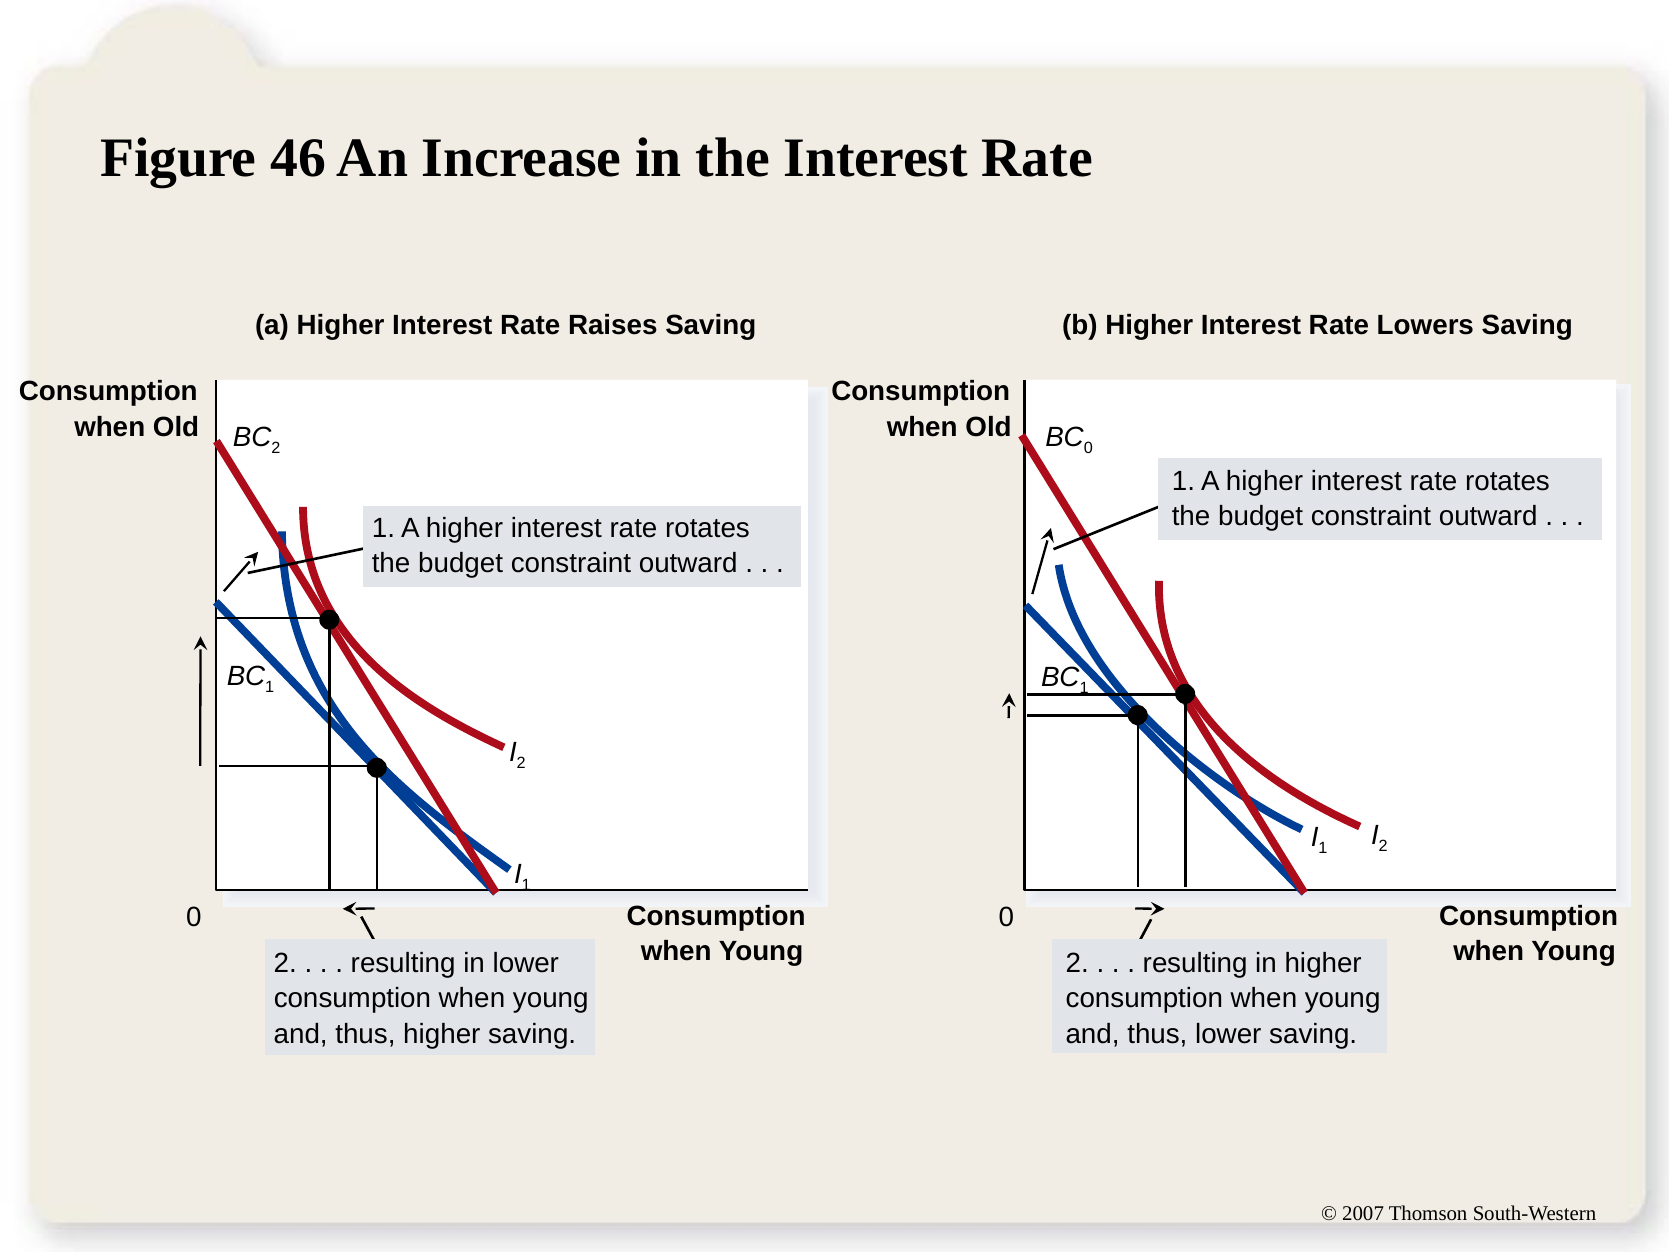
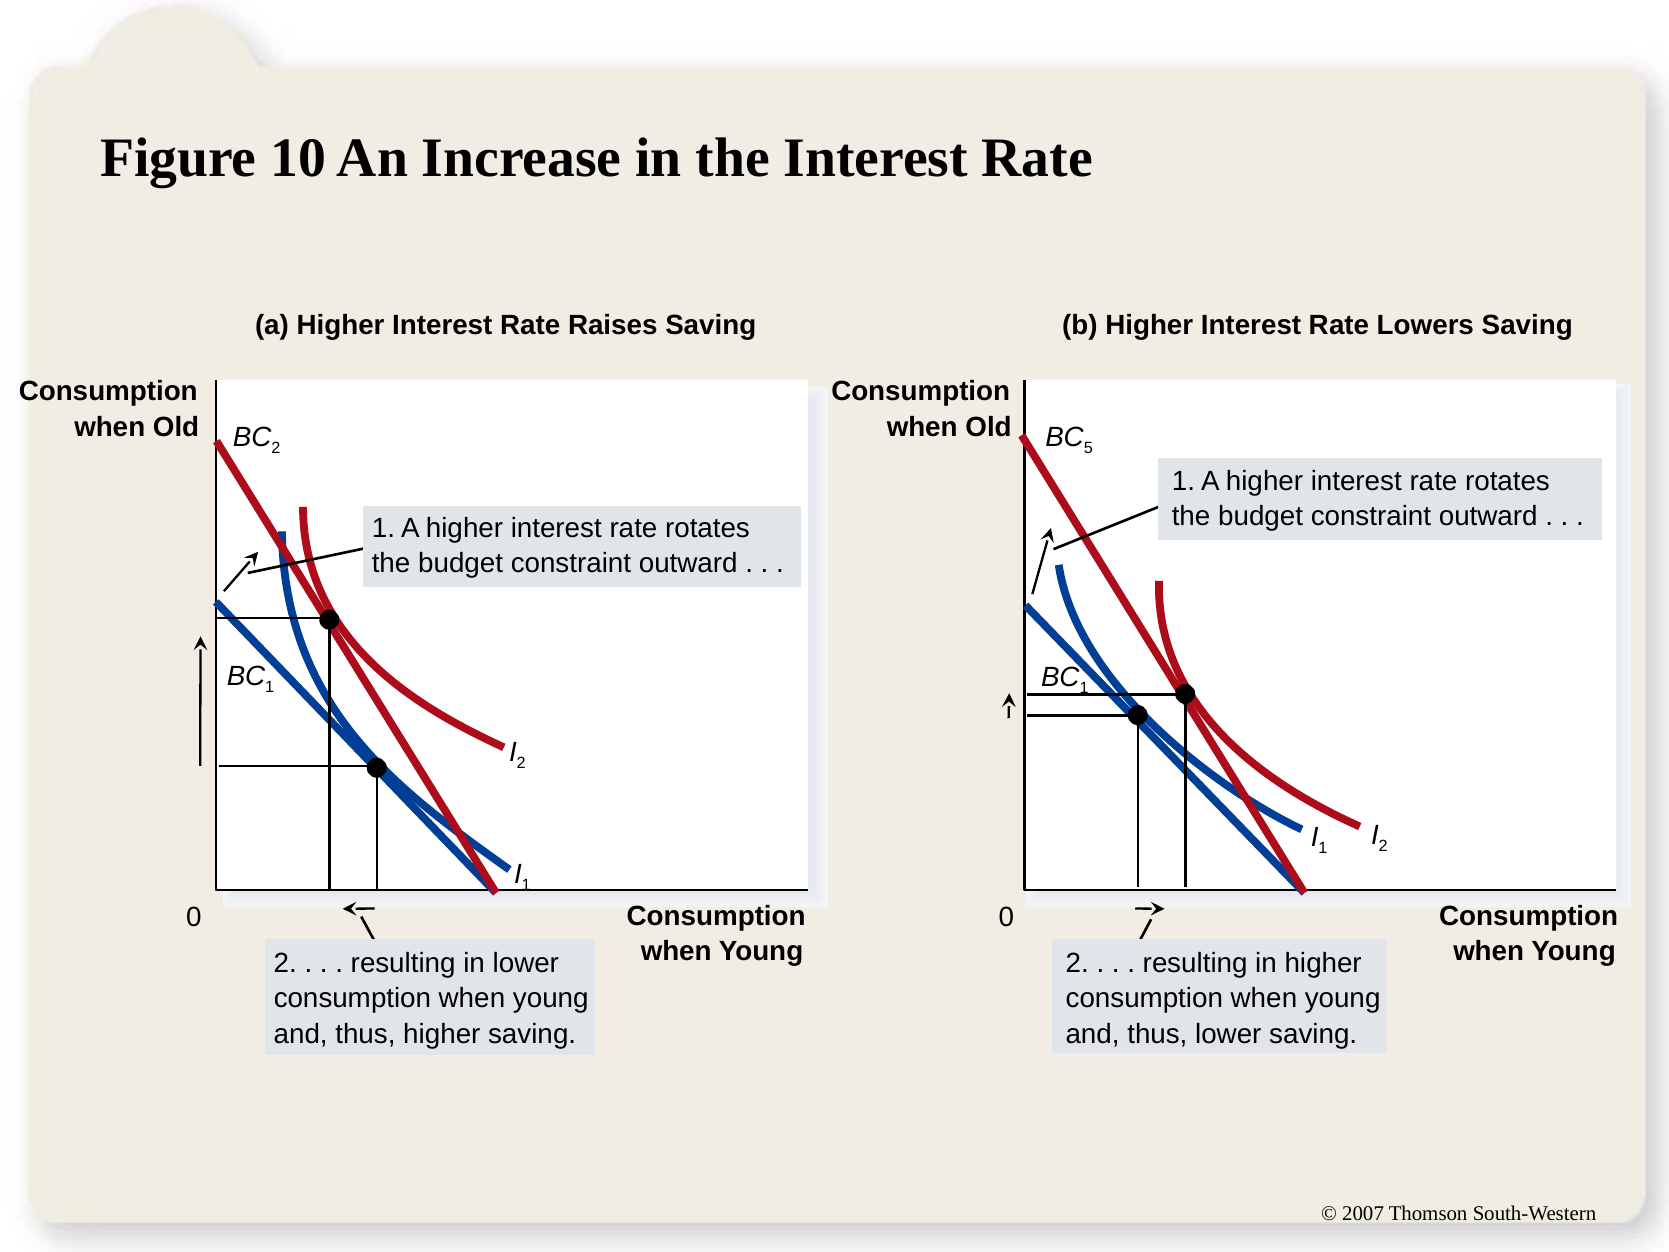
46: 46 -> 10
0 at (1088, 448): 0 -> 5
